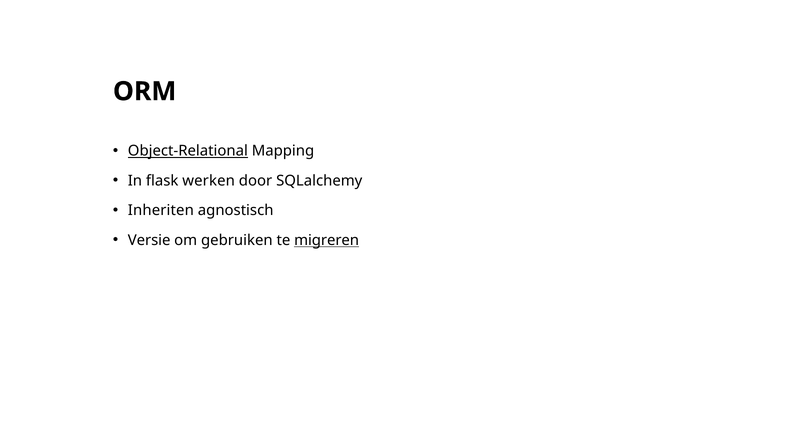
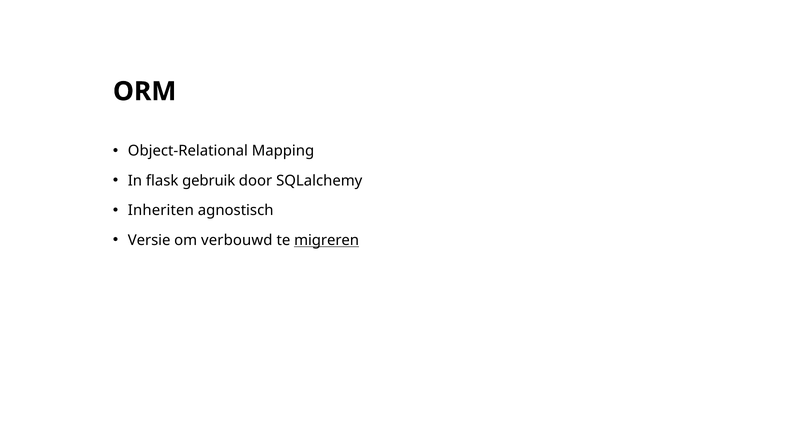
Object-Relational underline: present -> none
werken: werken -> gebruik
gebruiken: gebruiken -> verbouwd
